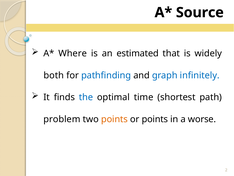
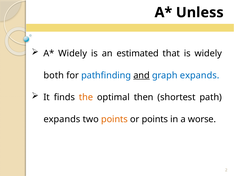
Source: Source -> Unless
Where at (73, 53): Where -> Widely
and underline: none -> present
graph infinitely: infinitely -> expands
the colour: blue -> orange
time: time -> then
problem at (62, 119): problem -> expands
